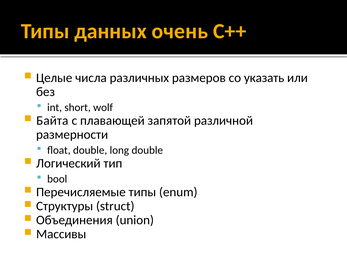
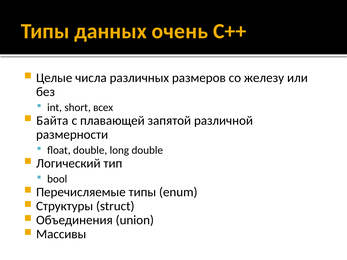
указать: указать -> железу
wolf: wolf -> всех
